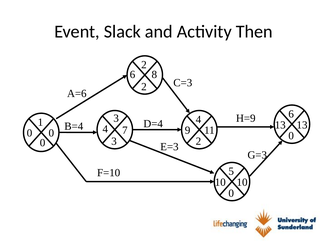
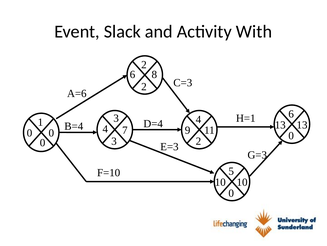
Then: Then -> With
H=9: H=9 -> H=1
